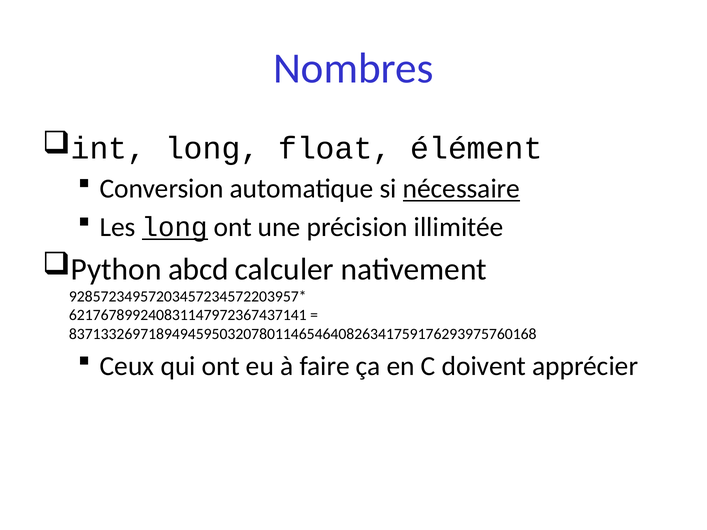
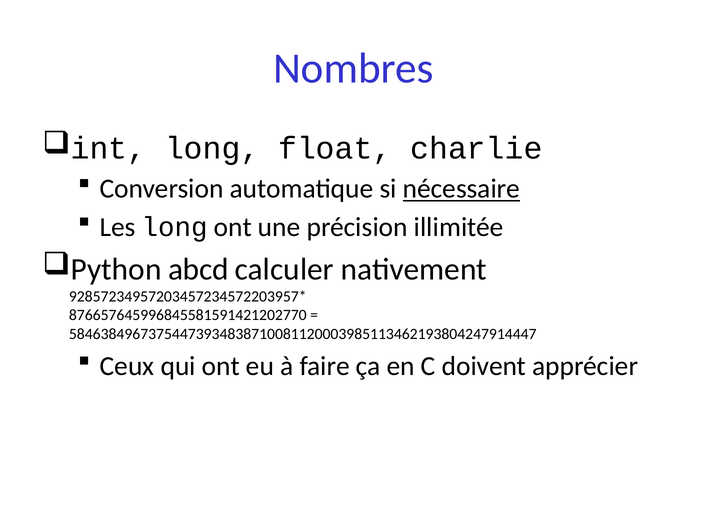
élément: élément -> charlie
long at (175, 227) underline: present -> none
621767899240831147972367437141: 621767899240831147972367437141 -> 876657645996845581591421202770
83713326971894945950320780114654640826341759176293975760168: 83713326971894945950320780114654640826341759176293975760168 -> 58463849673754473934838710081120003985113462193804247914447
